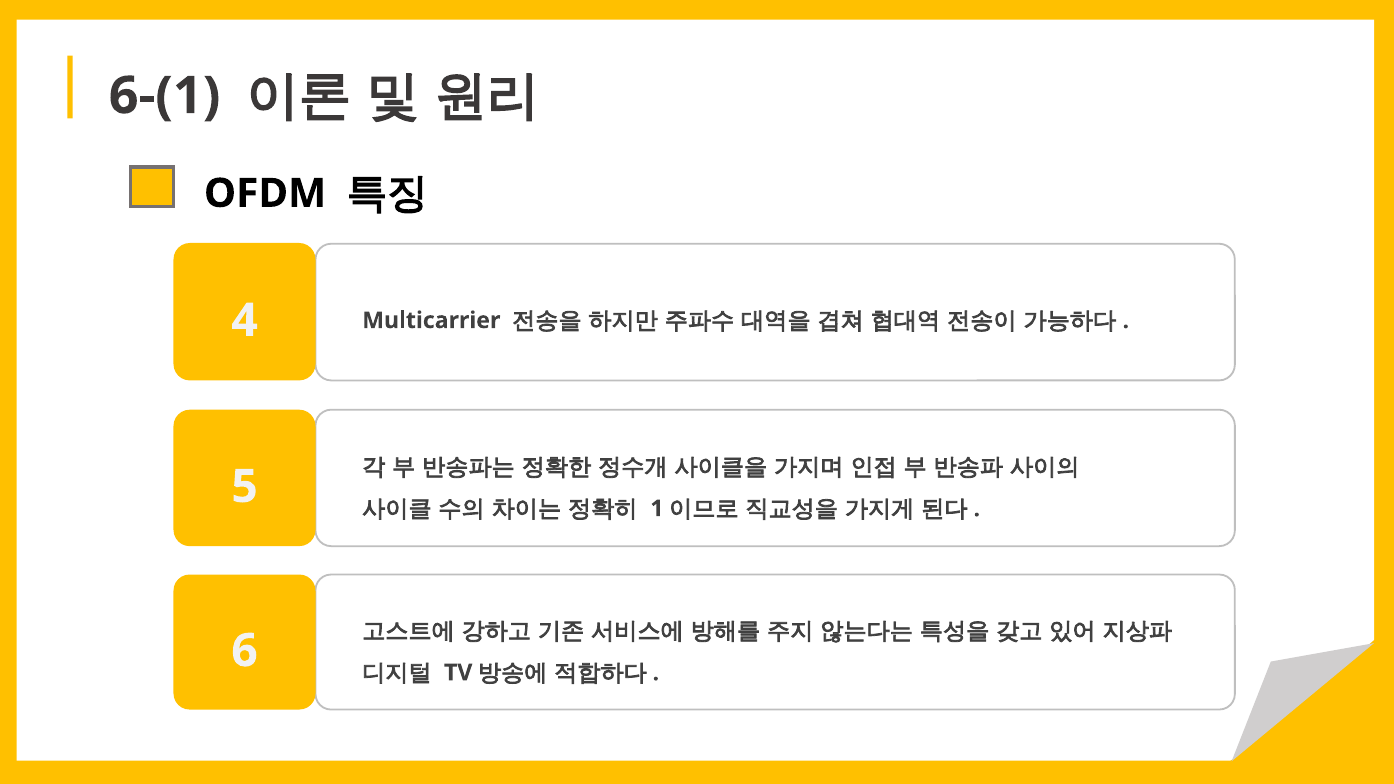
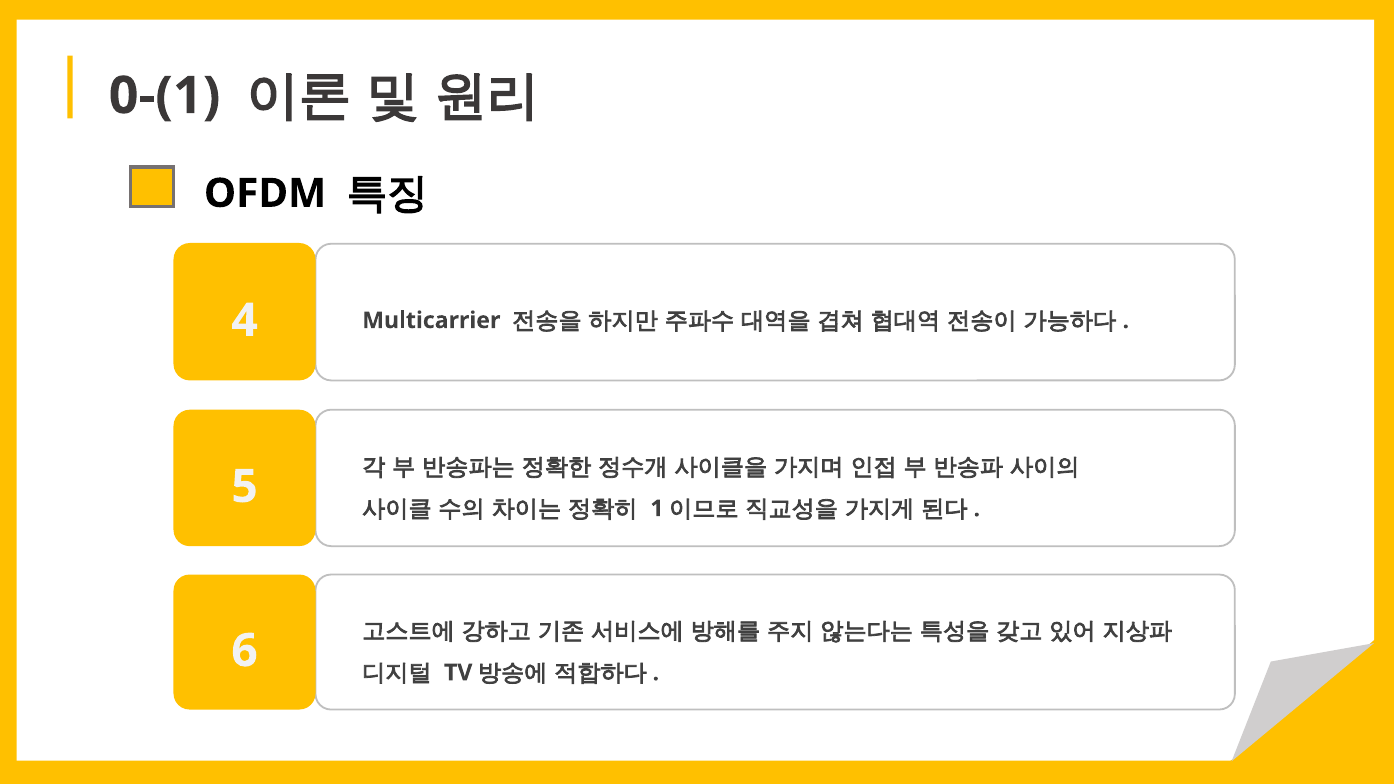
6-(1: 6-(1 -> 0-(1
